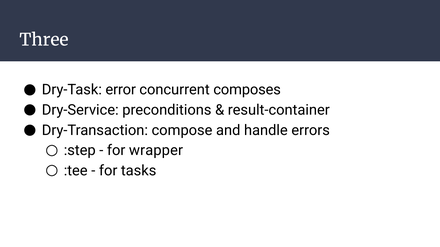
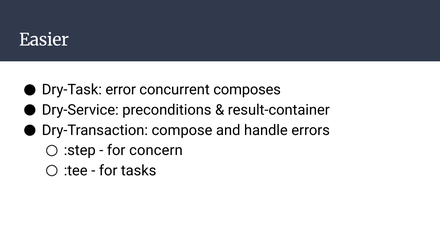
Three: Three -> Easier
wrapper: wrapper -> concern
